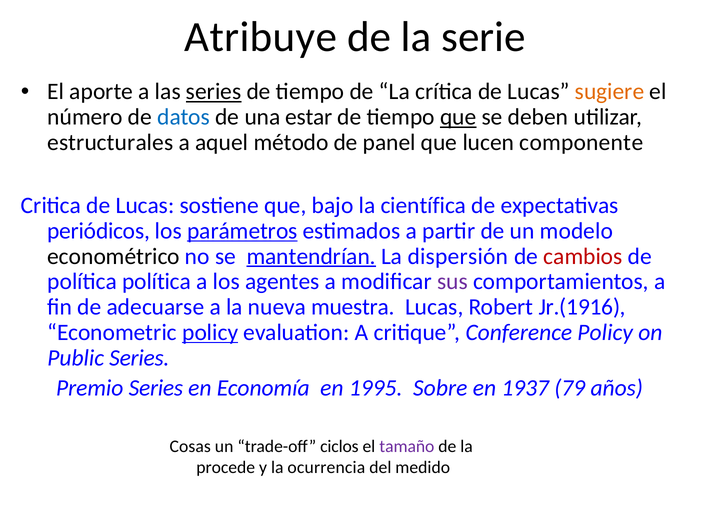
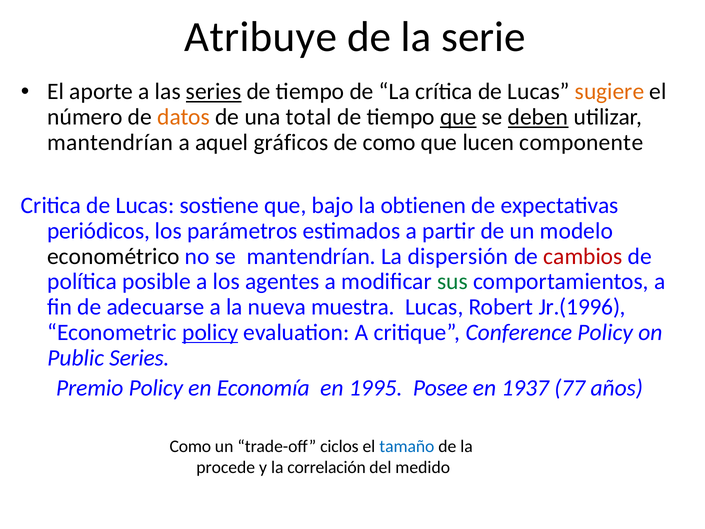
datos colour: blue -> orange
estar: estar -> total
deben underline: none -> present
estructurales at (110, 142): estructurales -> mantendrían
método: método -> gráficos
de panel: panel -> como
científica: científica -> obtienen
parámetros underline: present -> none
mantendrían at (311, 256) underline: present -> none
política política: política -> posible
sus colour: purple -> green
Jr.(1916: Jr.(1916 -> Jr.(1996
Premio Series: Series -> Policy
Sobre: Sobre -> Posee
79: 79 -> 77
Cosas at (190, 446): Cosas -> Como
tamaño colour: purple -> blue
ocurrencia: ocurrencia -> correlación
